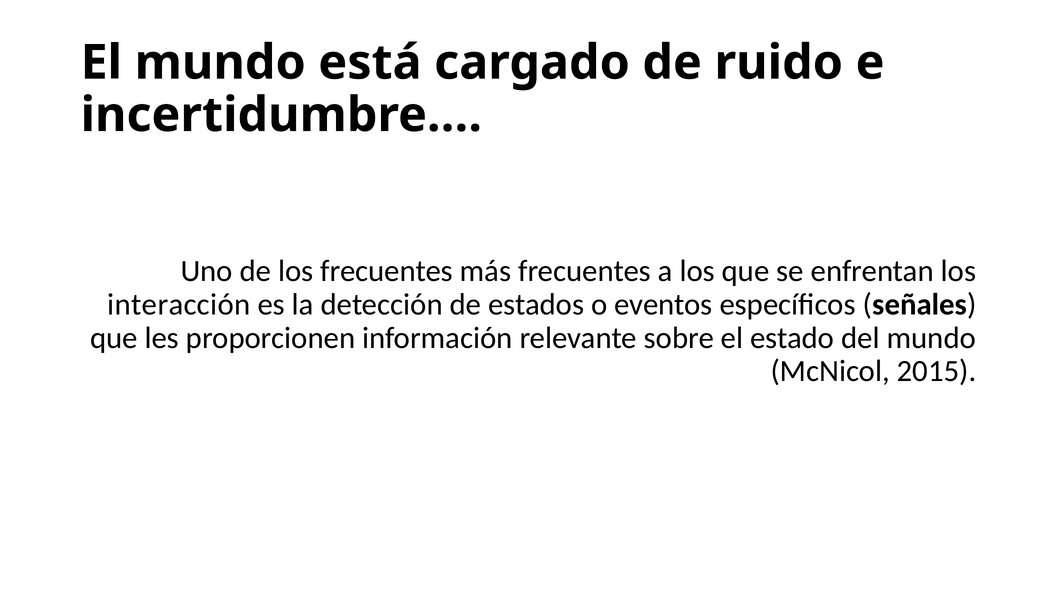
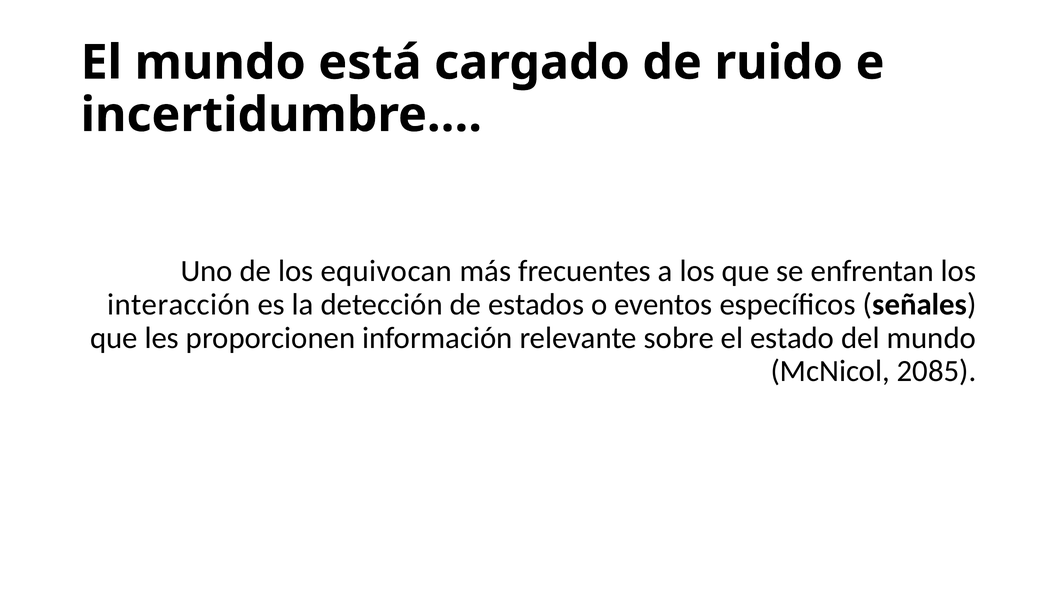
los frecuentes: frecuentes -> equivocan
2015: 2015 -> 2085
